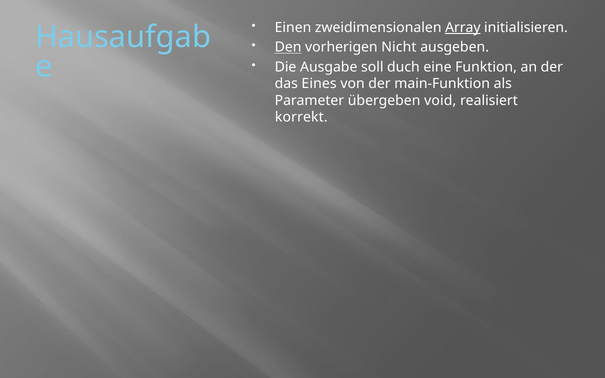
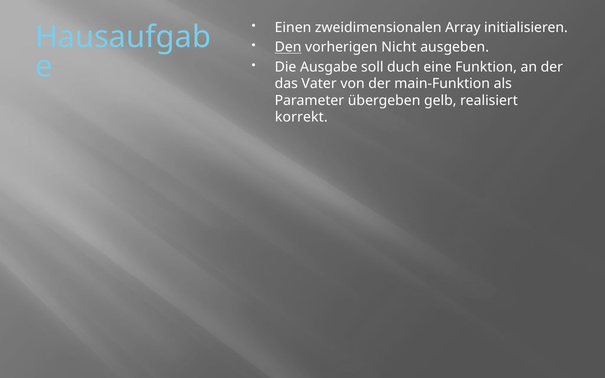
Array underline: present -> none
Eines: Eines -> Vater
void: void -> gelb
